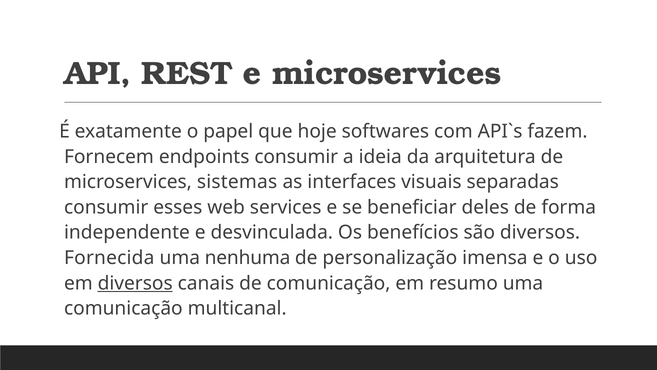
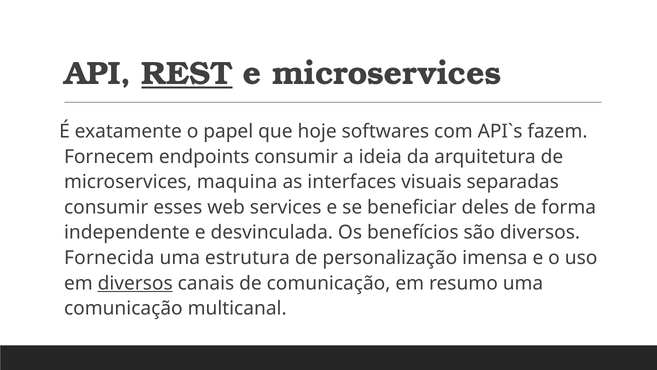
REST underline: none -> present
sistemas: sistemas -> maquina
nenhuma: nenhuma -> estrutura
